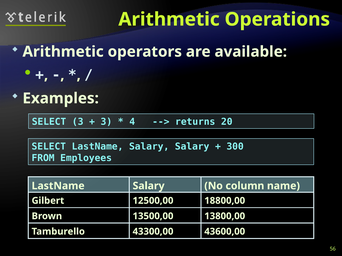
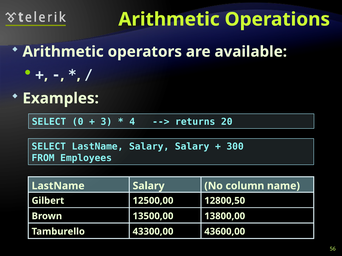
SELECT 3: 3 -> 0
18800,00: 18800,00 -> 12800,50
